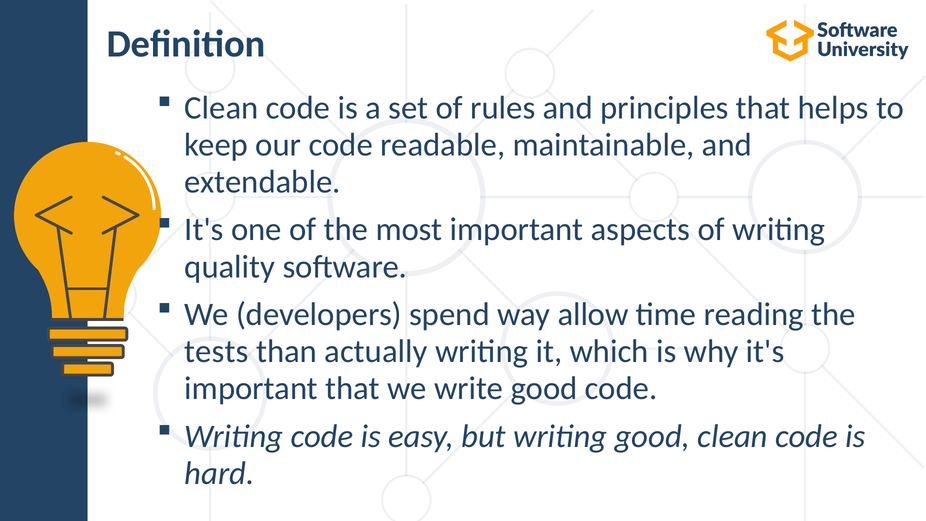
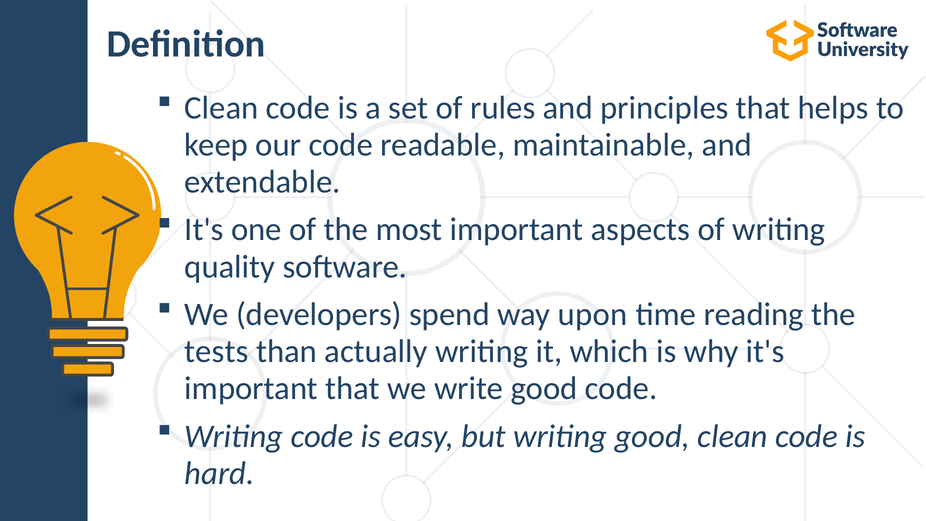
allow: allow -> upon
